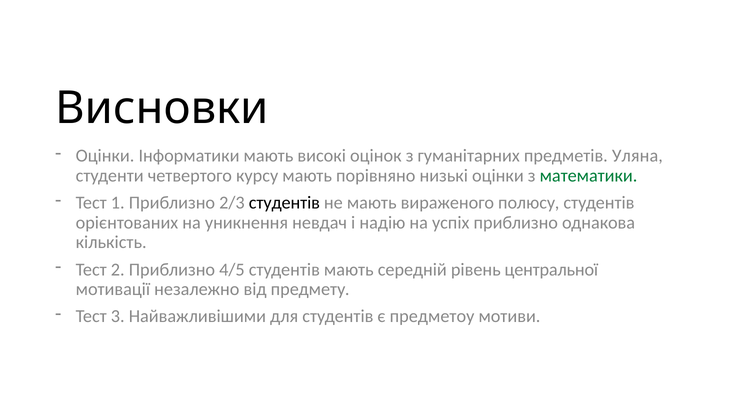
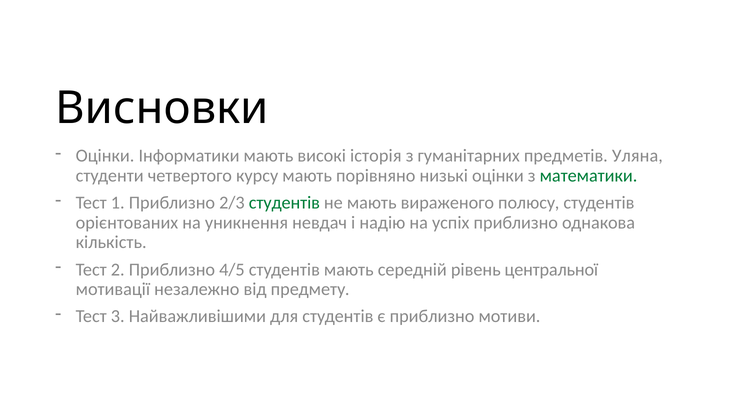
оцінок: оцінок -> історія
студентів at (284, 203) colour: black -> green
є предметоу: предметоу -> приблизно
